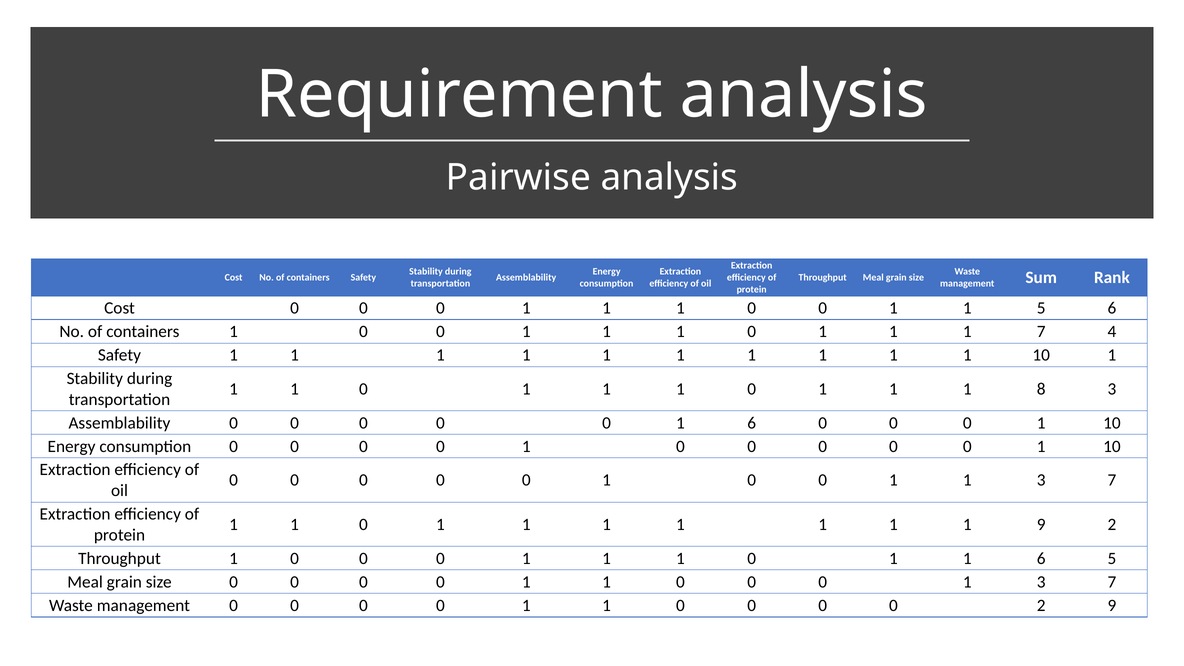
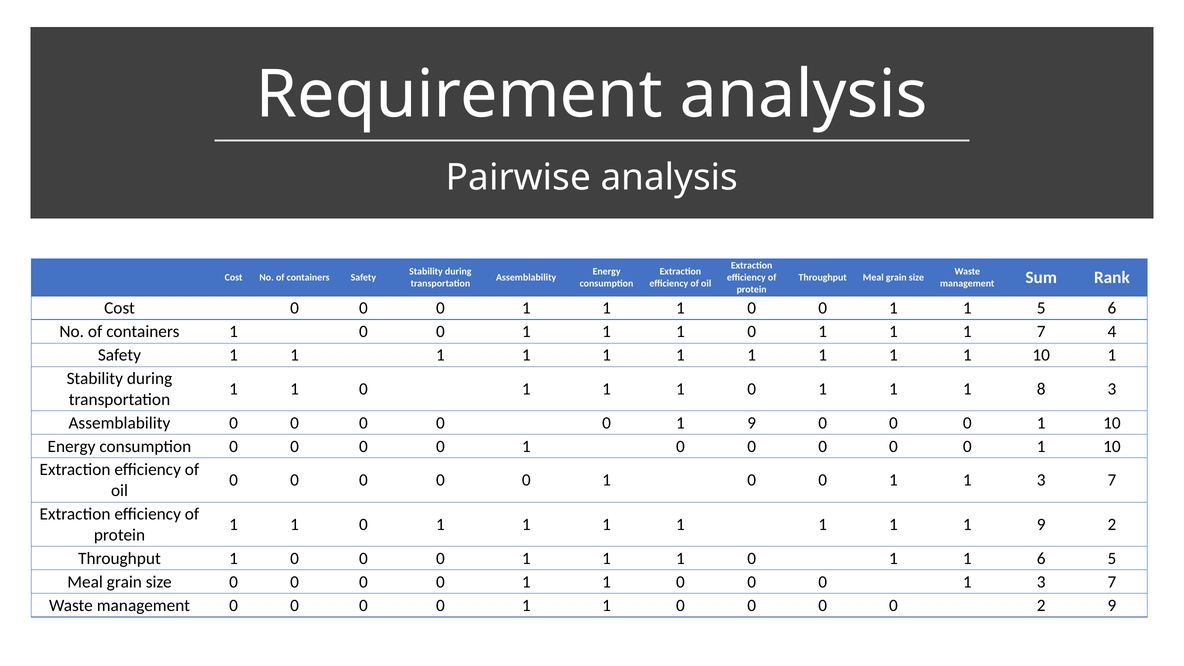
0 1 6: 6 -> 9
